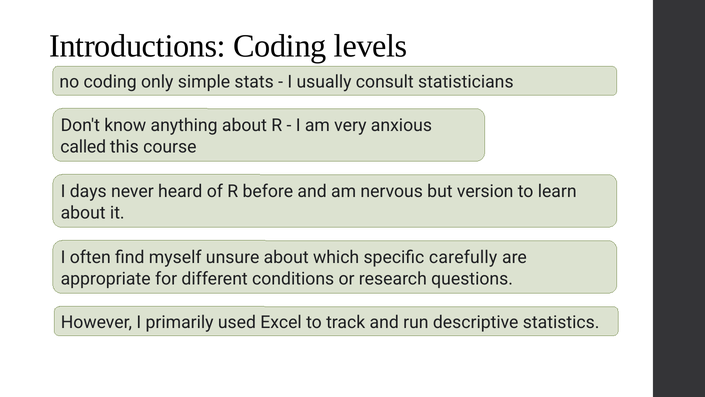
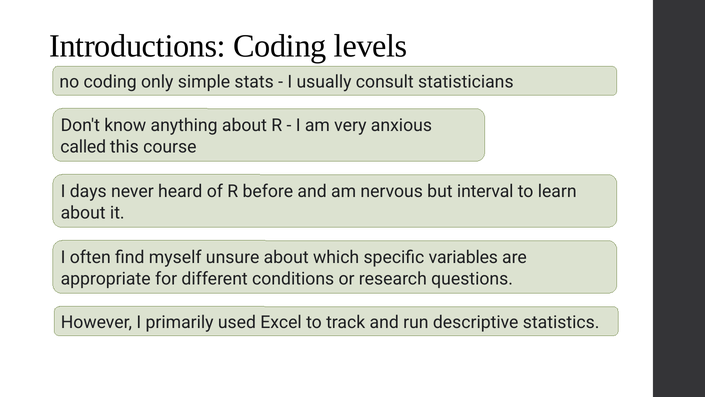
version: version -> interval
carefully: carefully -> variables
